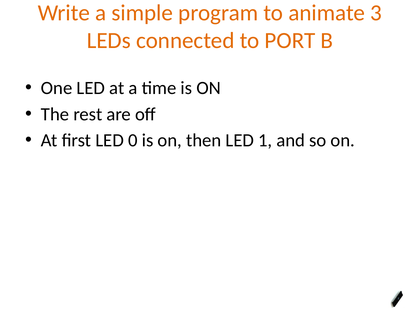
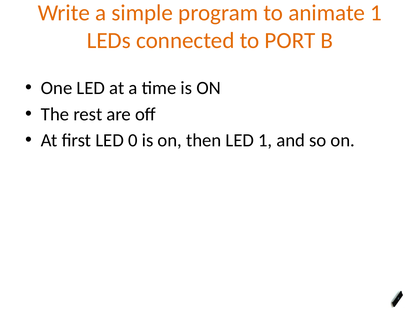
animate 3: 3 -> 1
